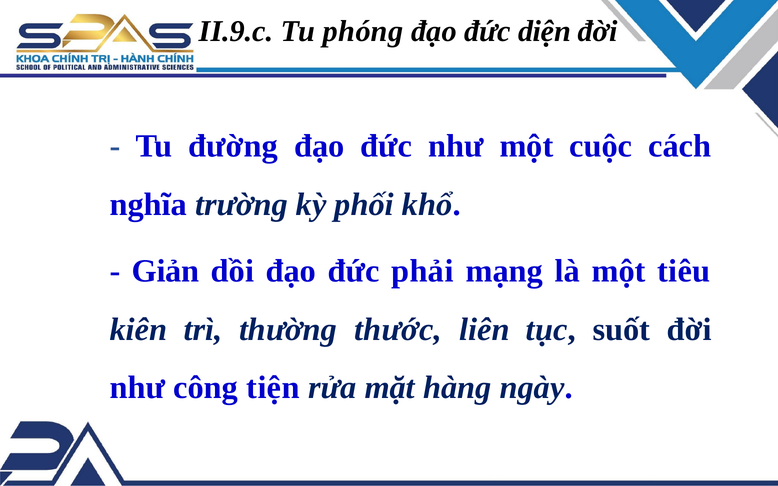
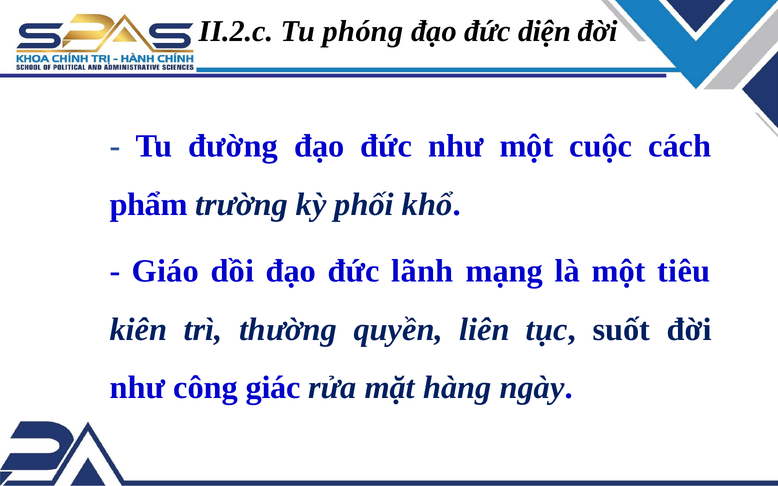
II.9.c: II.9.c -> II.2.c
nghĩa: nghĩa -> phẩm
Giản: Giản -> Giáo
phải: phải -> lãnh
thước: thước -> quyền
tiện: tiện -> giác
